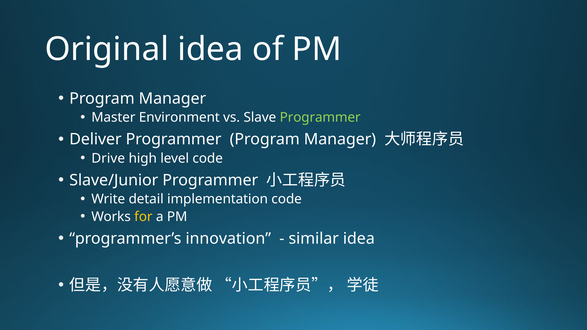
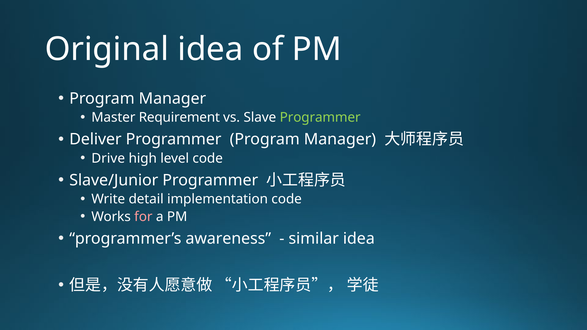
Environment: Environment -> Requirement
for colour: yellow -> pink
innovation: innovation -> awareness
